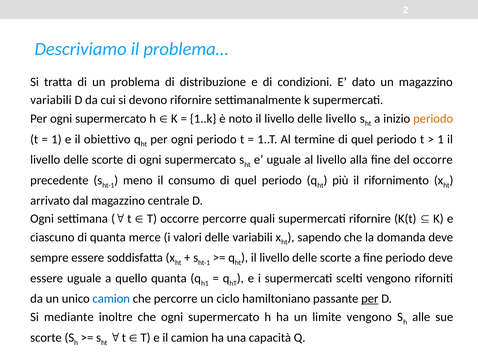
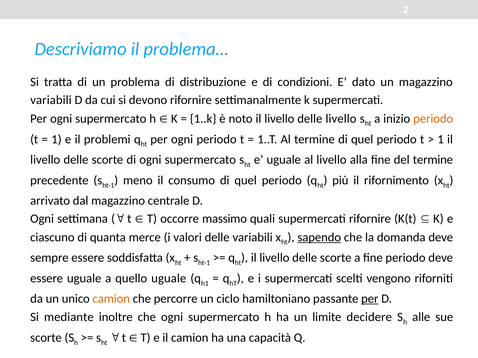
obiettivo: obiettivo -> problemi
del occorre: occorre -> termine
occorre percorre: percorre -> massimo
sapendo underline: none -> present
quello quanta: quanta -> uguale
camion at (111, 299) colour: blue -> orange
limite vengono: vengono -> decidere
